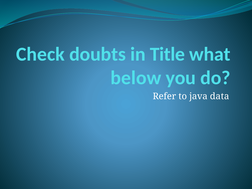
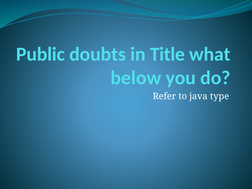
Check: Check -> Public
data: data -> type
